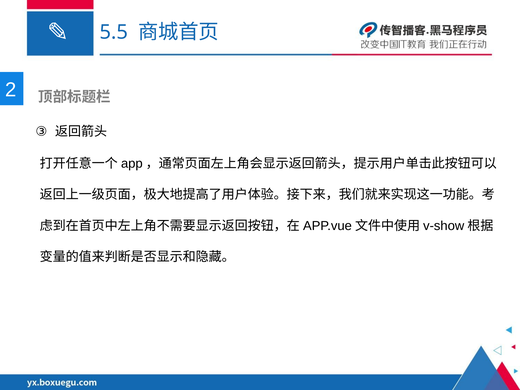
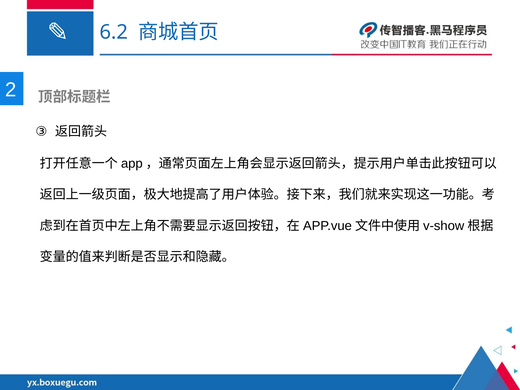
5.5: 5.5 -> 6.2
